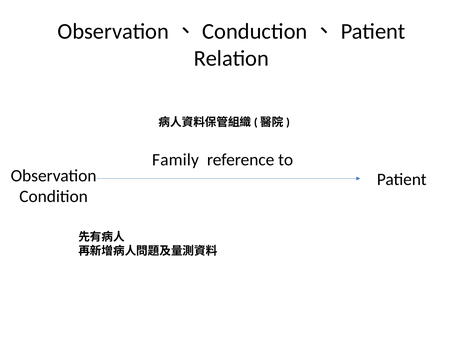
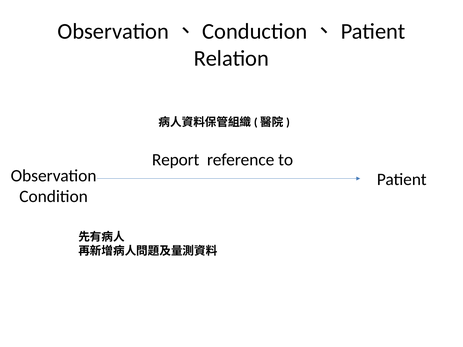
Family: Family -> Report
